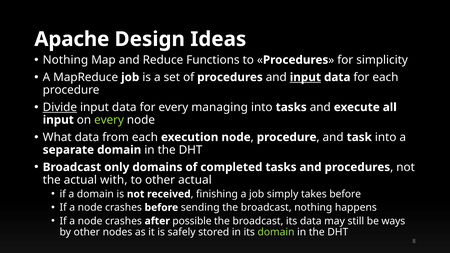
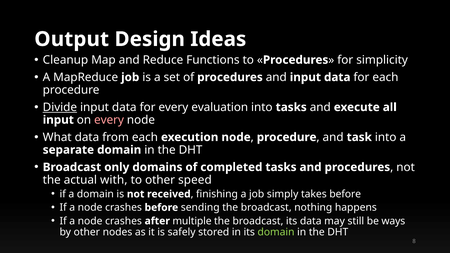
Apache: Apache -> Output
Nothing at (65, 60): Nothing -> Cleanup
input at (305, 77) underline: present -> none
managing: managing -> evaluation
every at (109, 120) colour: light green -> pink
other actual: actual -> speed
possible: possible -> multiple
